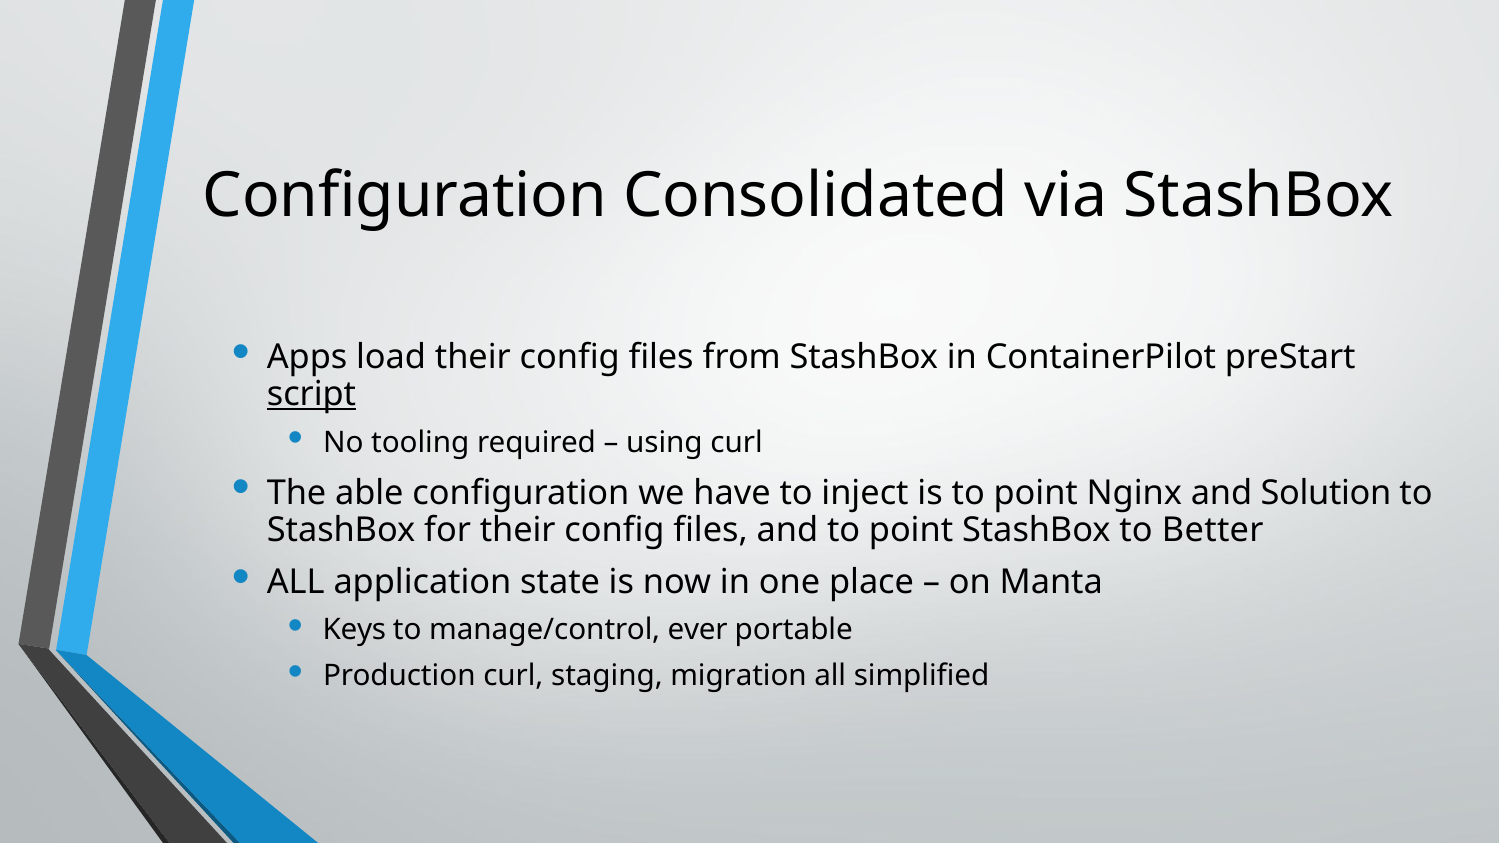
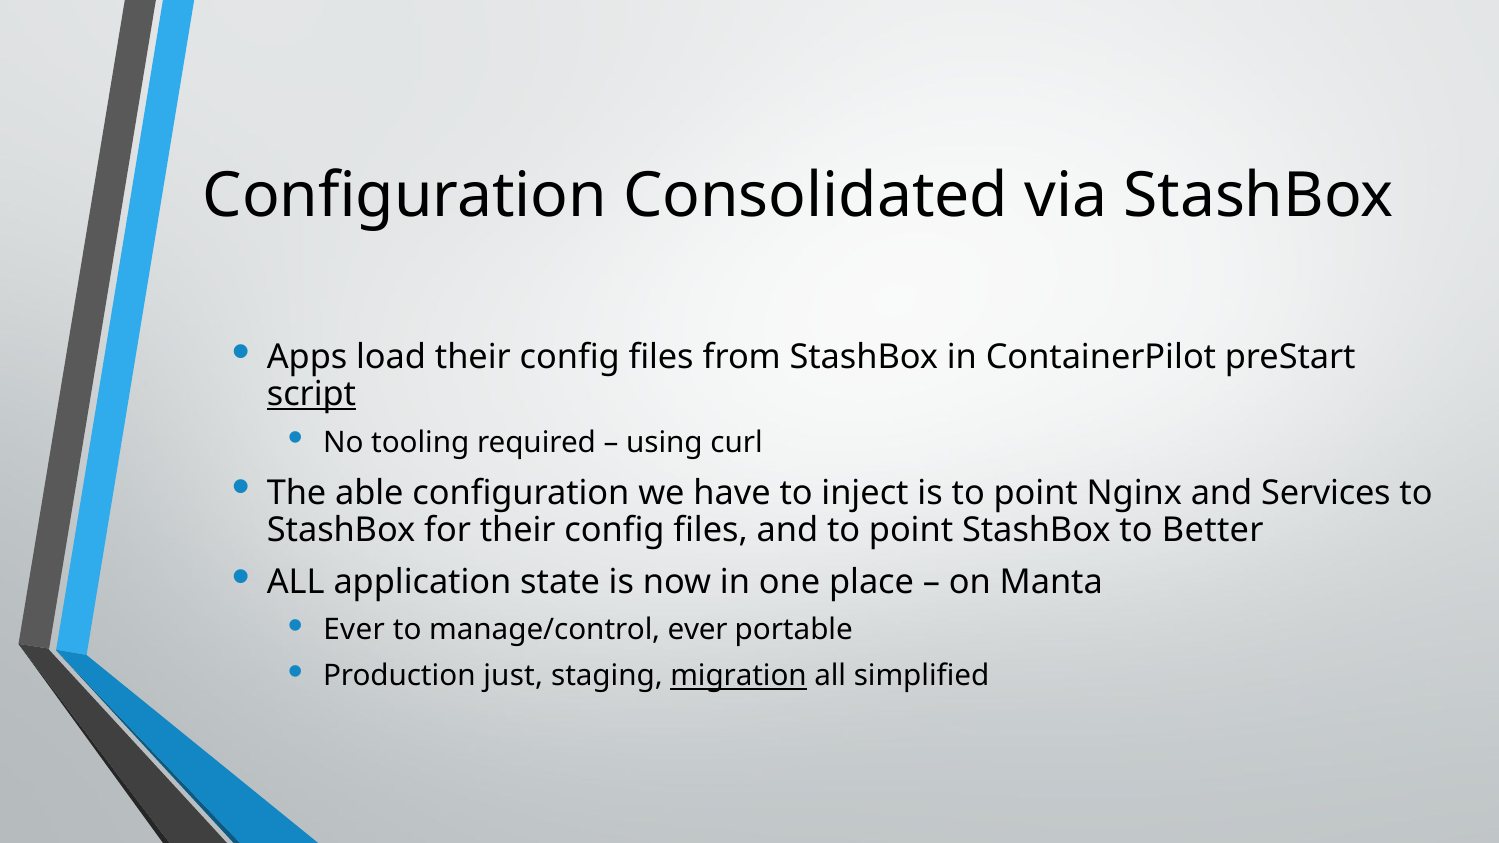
Solution: Solution -> Services
Keys at (354, 630): Keys -> Ever
Production curl: curl -> just
migration underline: none -> present
